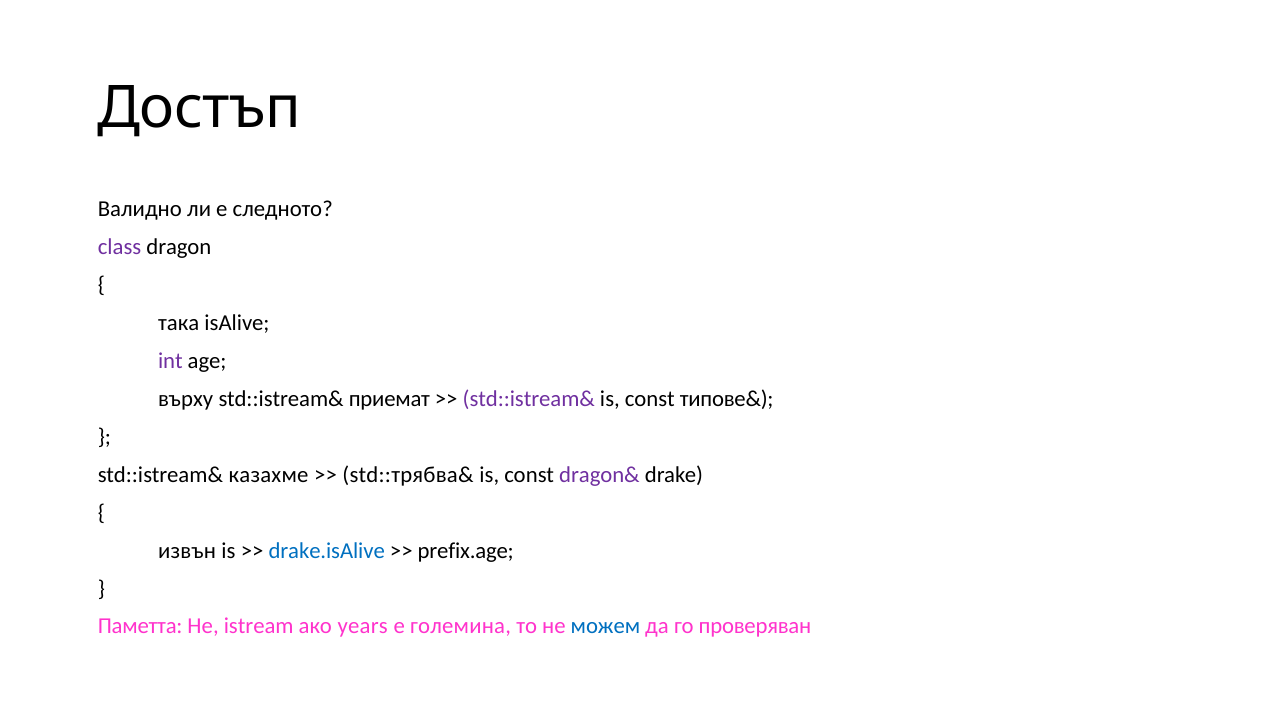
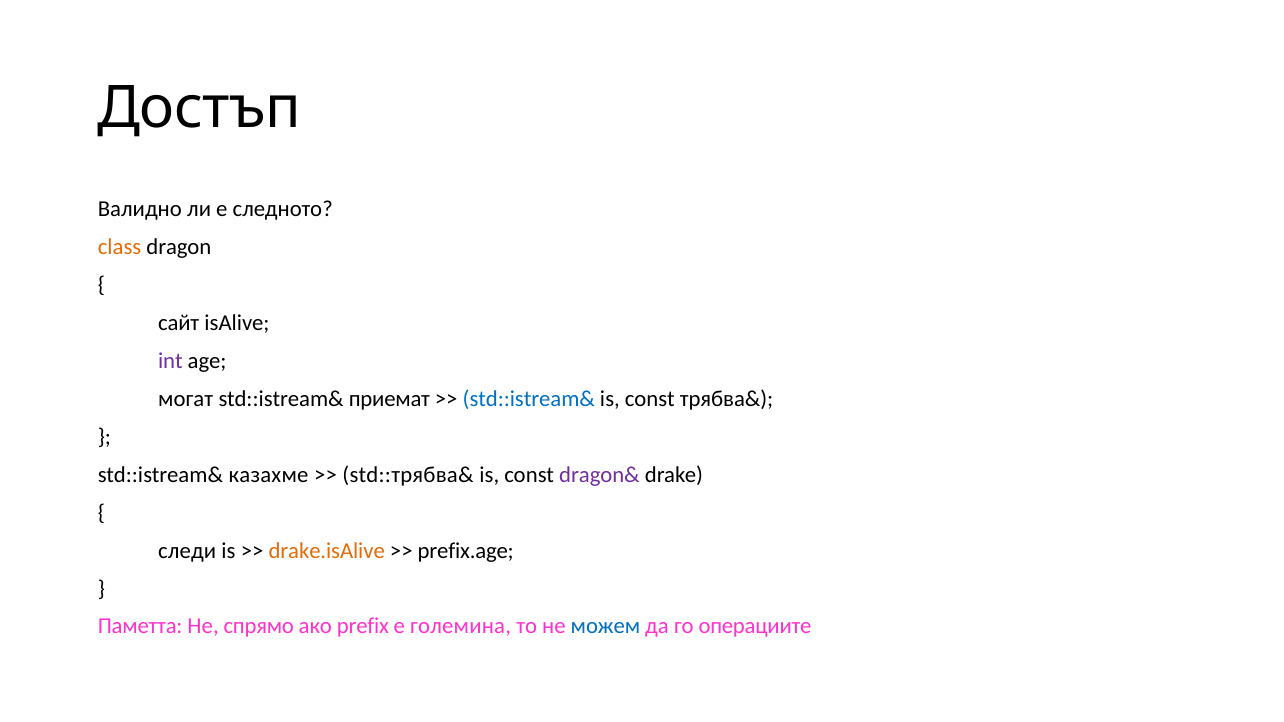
class colour: purple -> orange
така: така -> сайт
върху: върху -> могат
std::istream& at (529, 399) colour: purple -> blue
типове&: типове& -> трябва&
извън: извън -> следи
drake.isAlive colour: blue -> orange
istream: istream -> спрямо
years: years -> prefix
проверяван: проверяван -> операциите
